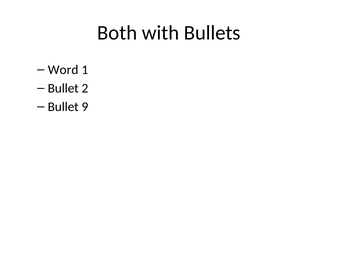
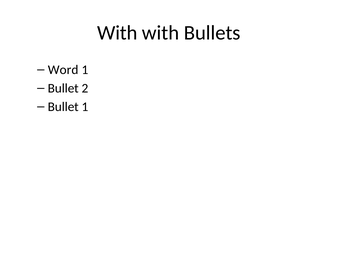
Both at (117, 33): Both -> With
Bullet 9: 9 -> 1
